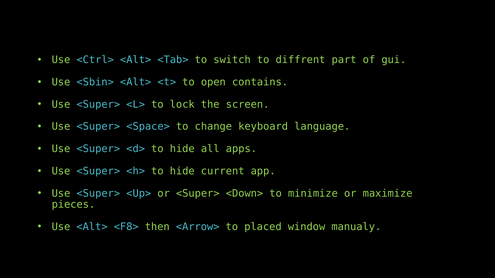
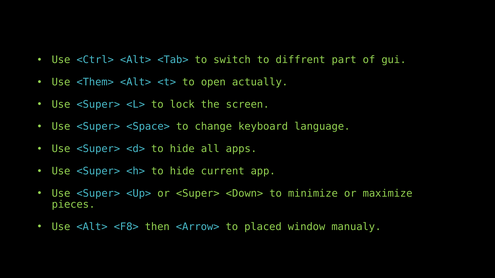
<Sbin>: <Sbin> -> <Them>
contains: contains -> actually
